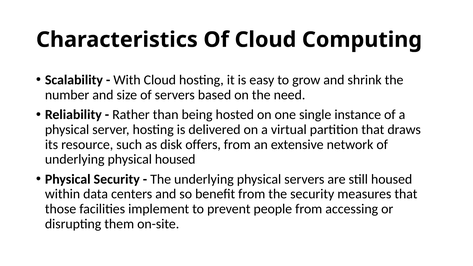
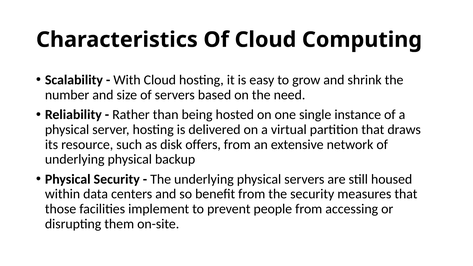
physical housed: housed -> backup
